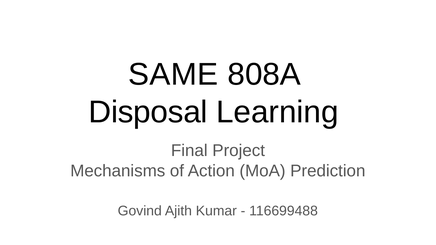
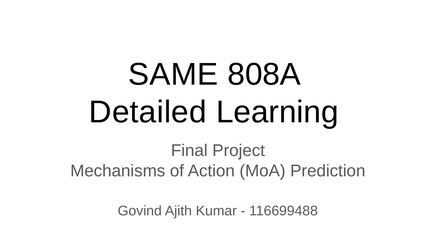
Disposal: Disposal -> Detailed
